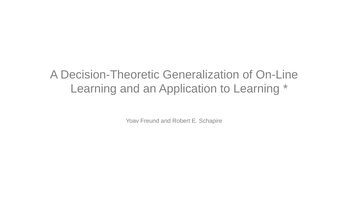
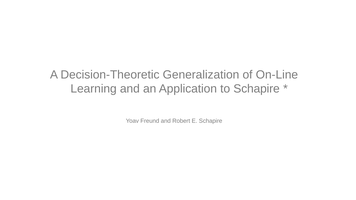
to Learning: Learning -> Schapire
